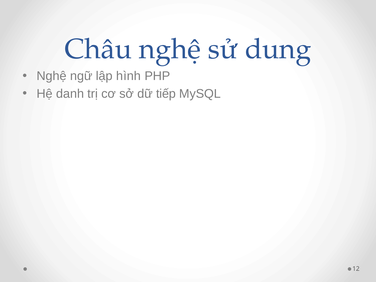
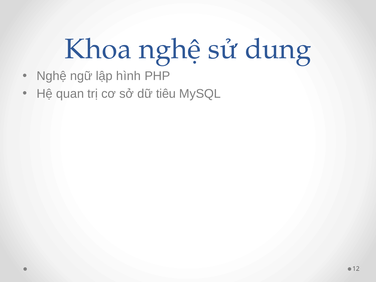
Châu: Châu -> Khoa
danh: danh -> quan
tiếp: tiếp -> tiêu
